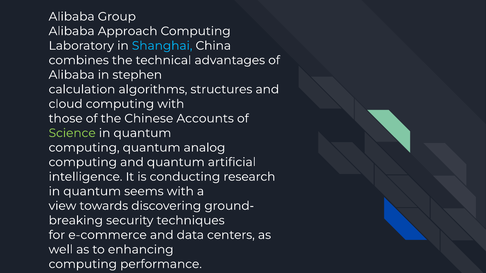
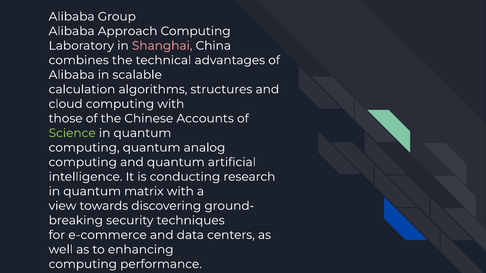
Shanghai colour: light blue -> pink
stephen: stephen -> scalable
seems: seems -> matrix
